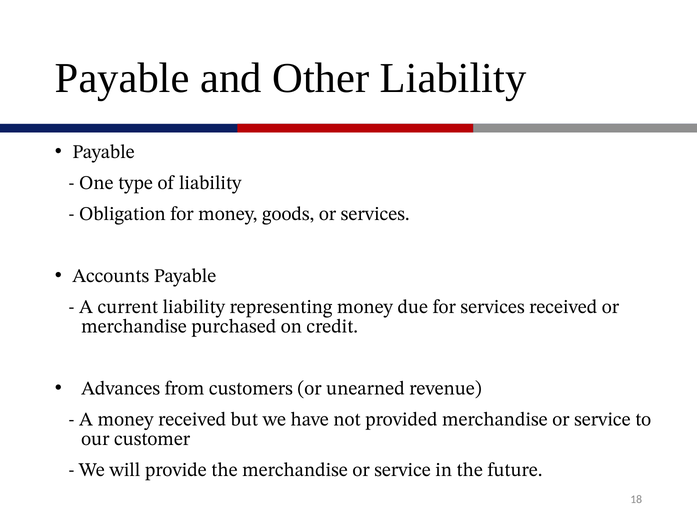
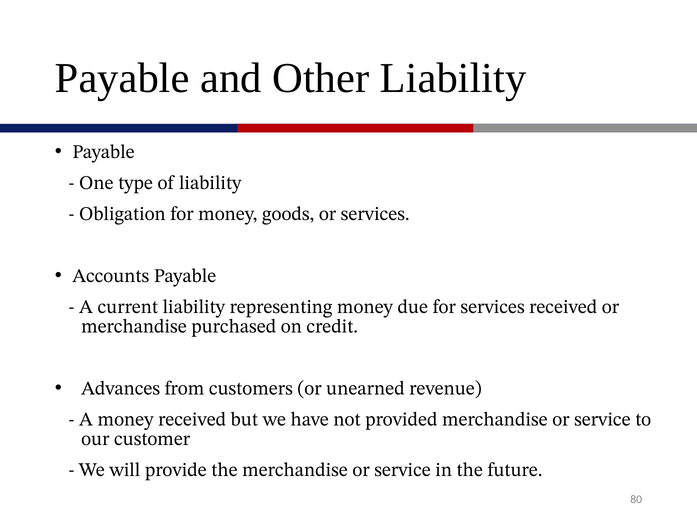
18: 18 -> 80
